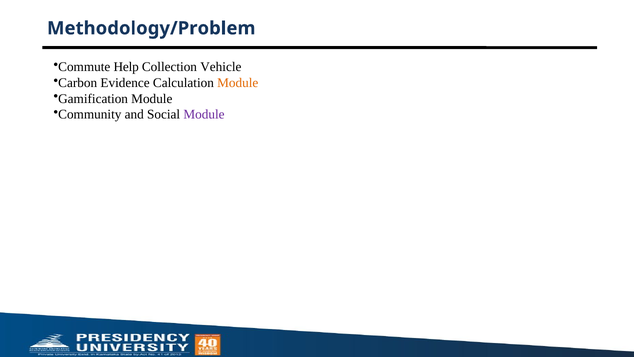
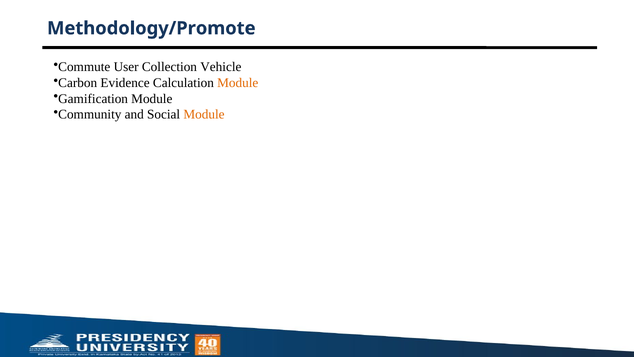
Methodology/Problem: Methodology/Problem -> Methodology/Promote
Help: Help -> User
Module at (204, 114) colour: purple -> orange
